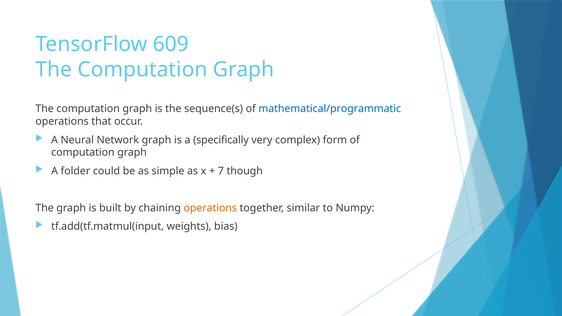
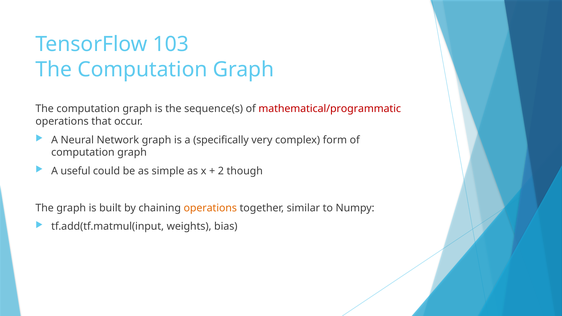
609: 609 -> 103
mathematical/programmatic colour: blue -> red
folder: folder -> useful
7: 7 -> 2
